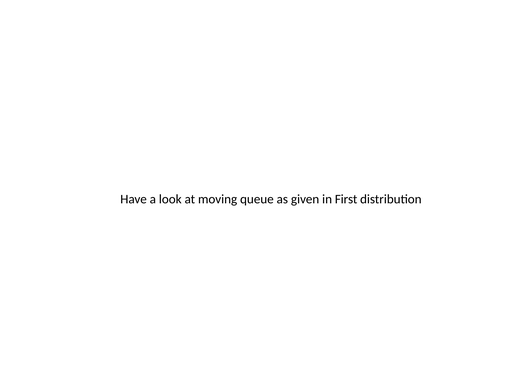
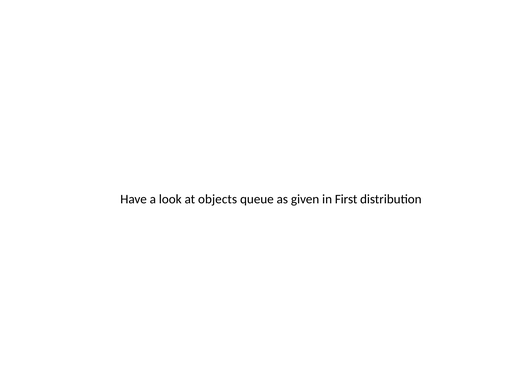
moving: moving -> objects
